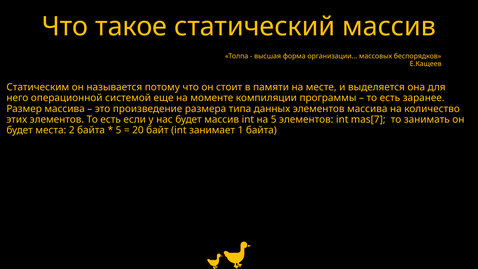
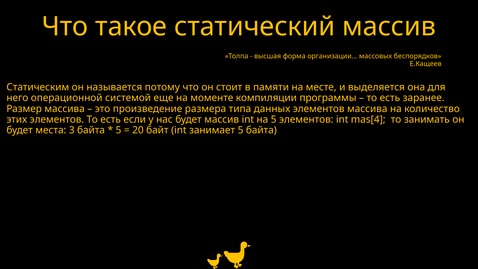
mas[7: mas[7 -> mas[4
2: 2 -> 3
занимает 1: 1 -> 5
